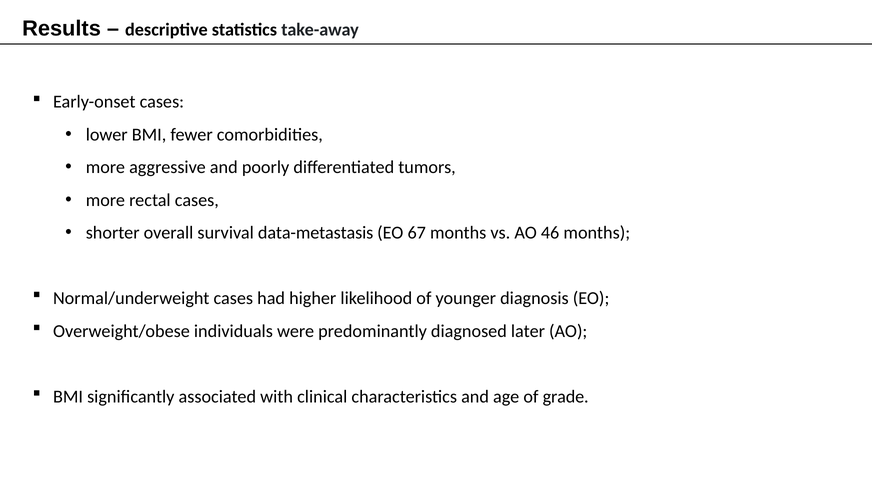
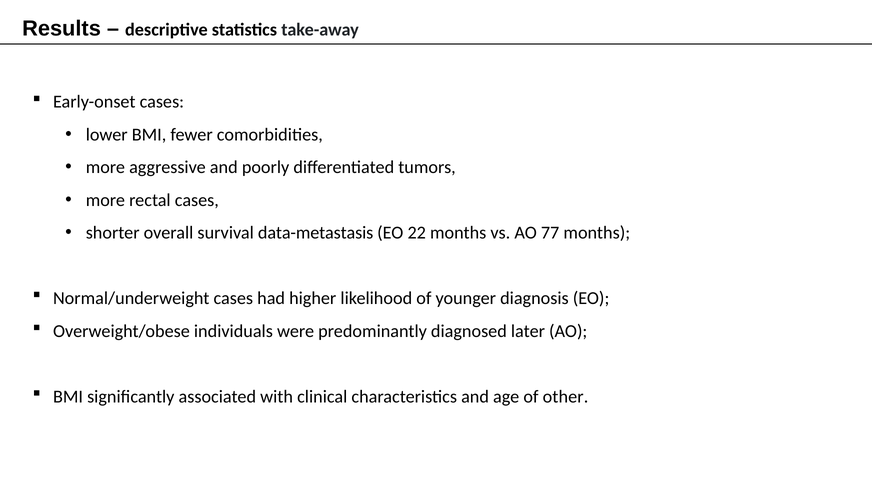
67: 67 -> 22
46: 46 -> 77
grade: grade -> other
